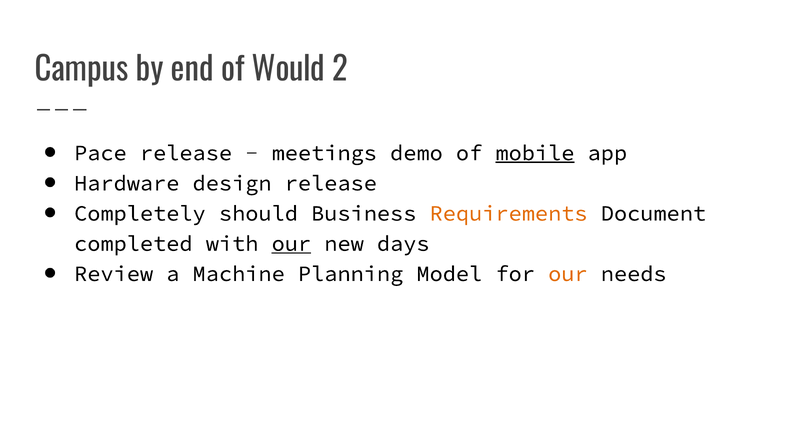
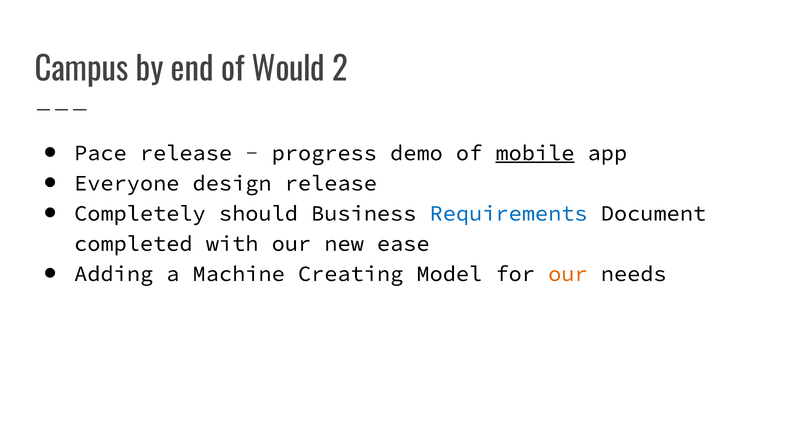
meetings: meetings -> progress
Hardware: Hardware -> Everyone
Requirements colour: orange -> blue
our at (291, 244) underline: present -> none
days: days -> ease
Review: Review -> Adding
Planning: Planning -> Creating
